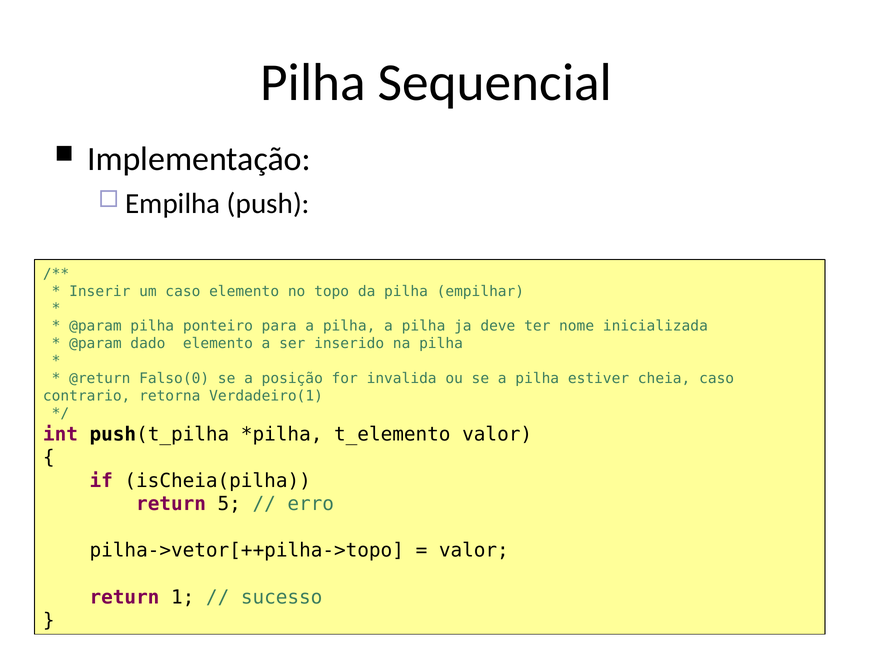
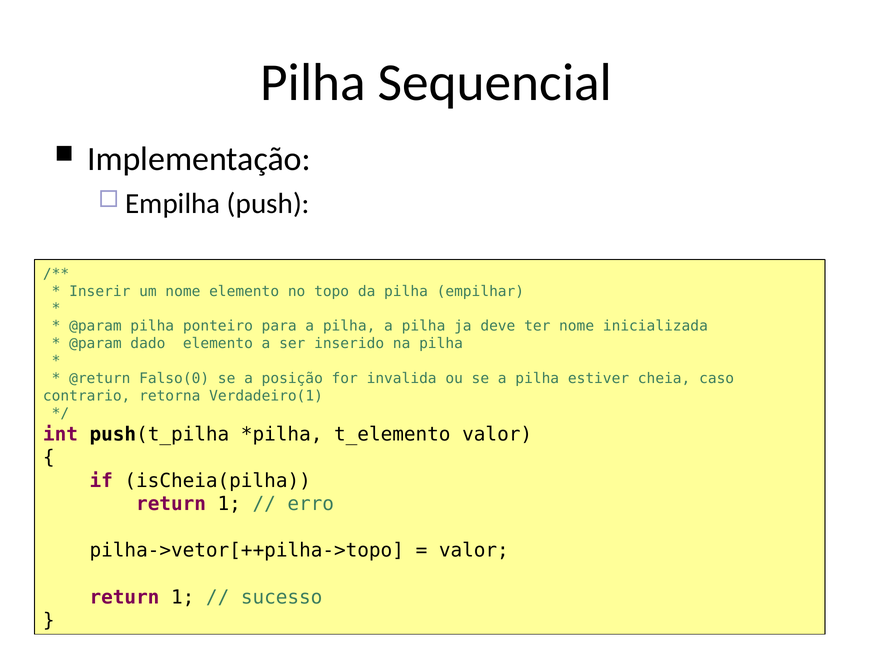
um caso: caso -> nome
5 at (229, 504): 5 -> 1
